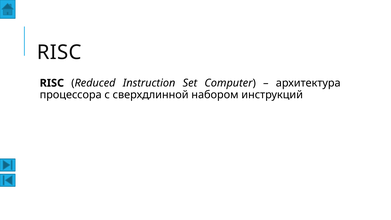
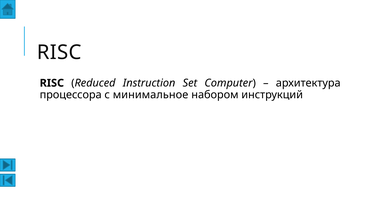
сверхдлинной: сверхдлинной -> минимальное
